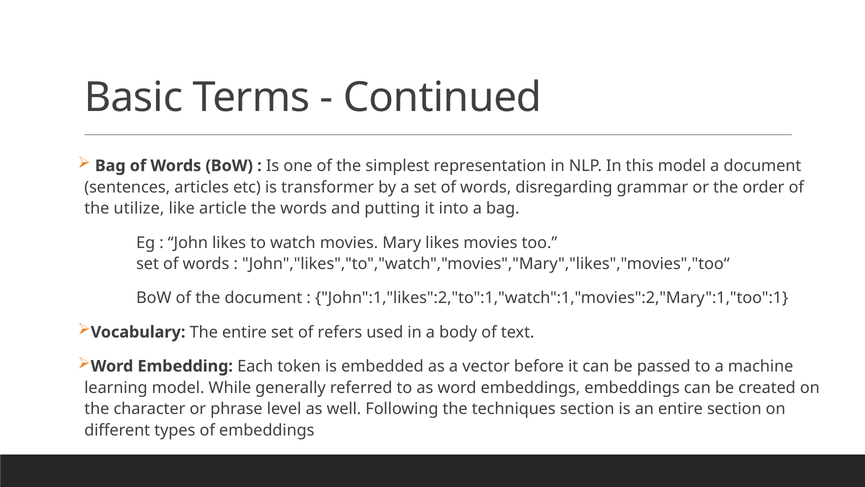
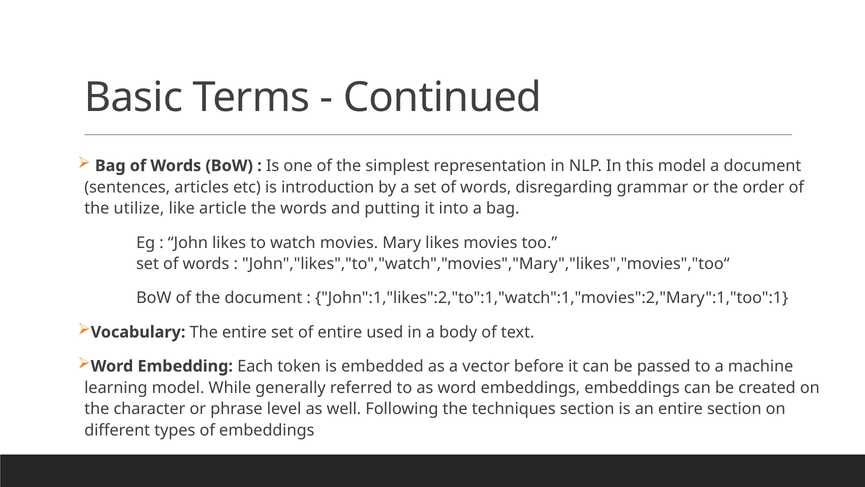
transformer: transformer -> introduction
of refers: refers -> entire
